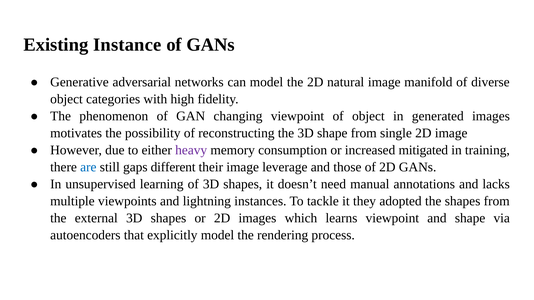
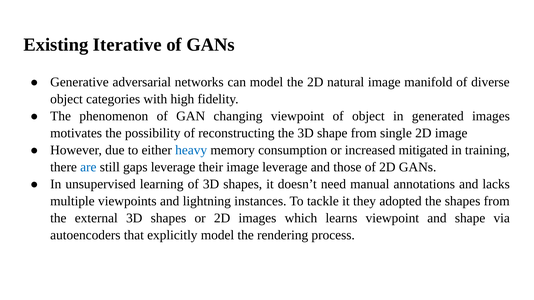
Instance: Instance -> Iterative
heavy colour: purple -> blue
gaps different: different -> leverage
